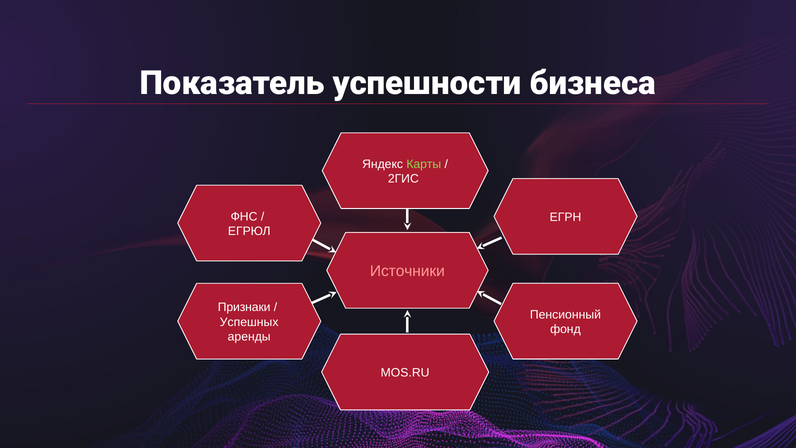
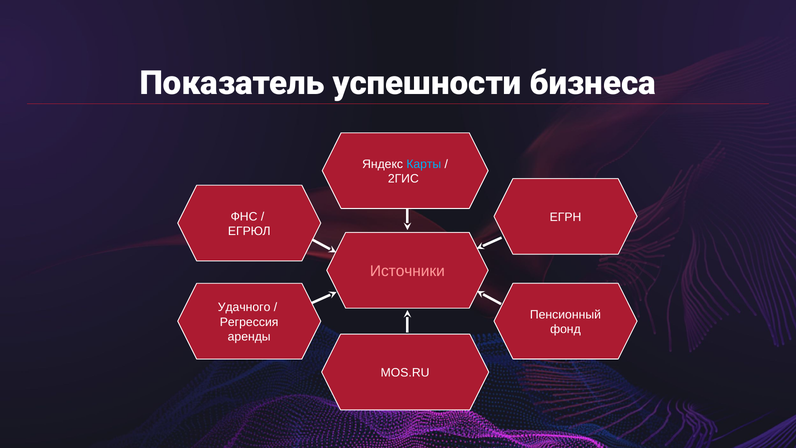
Карты colour: light green -> light blue
Признаки: Признаки -> Удачного
Успешных: Успешных -> Регрессия
